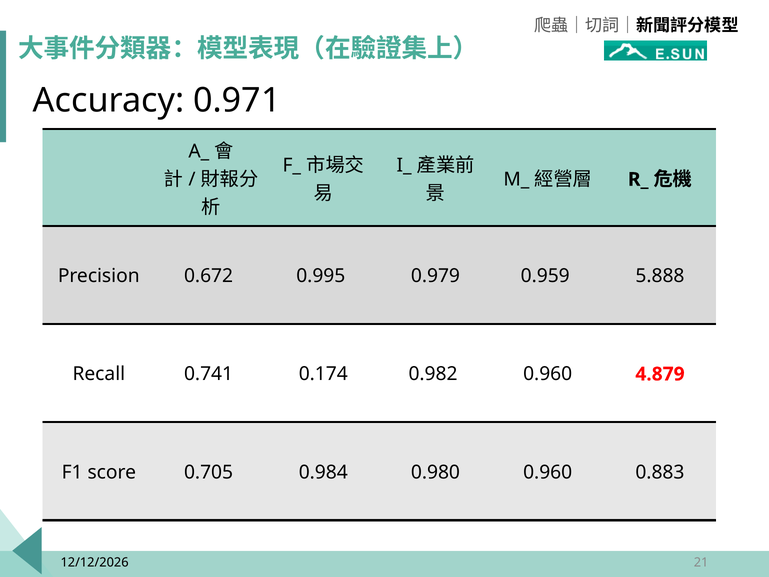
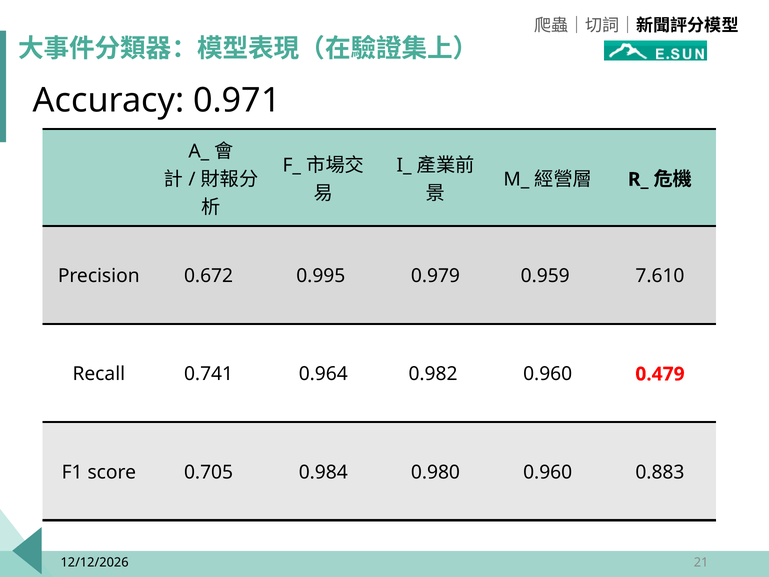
5.888: 5.888 -> 7.610
0.174: 0.174 -> 0.964
4.879: 4.879 -> 0.479
